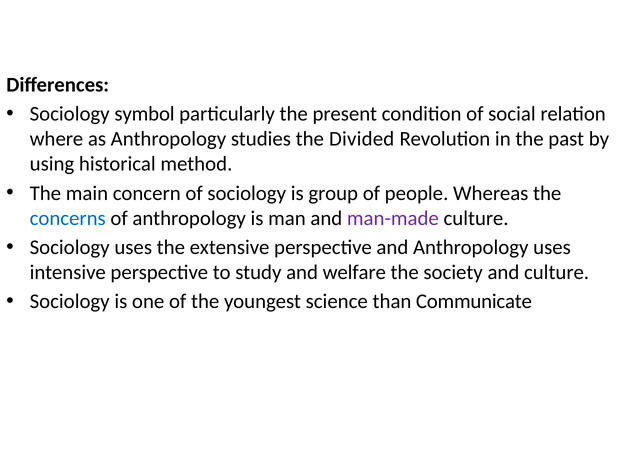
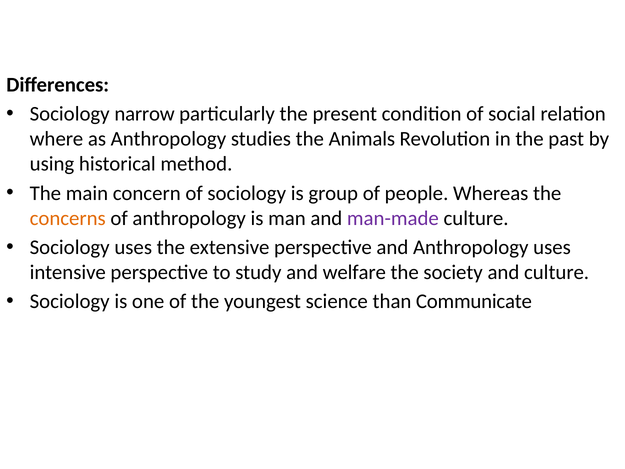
symbol: symbol -> narrow
Divided: Divided -> Animals
concerns colour: blue -> orange
